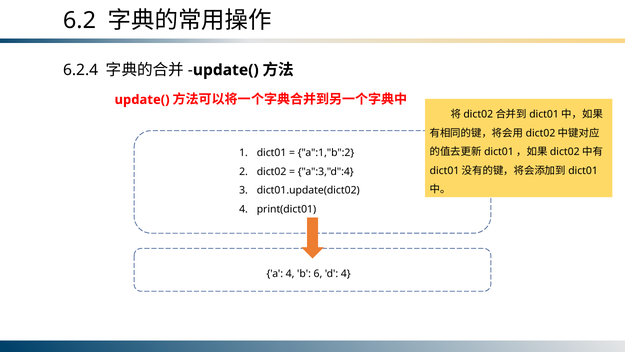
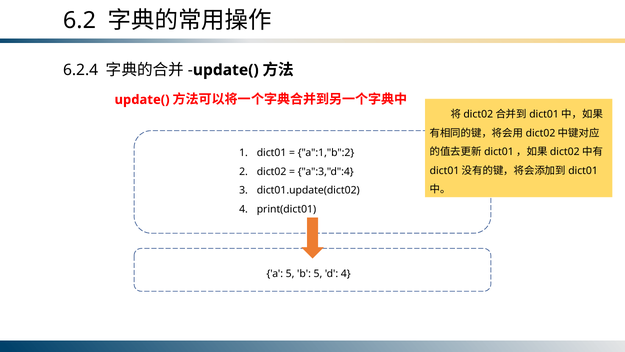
a 4: 4 -> 5
b 6: 6 -> 5
